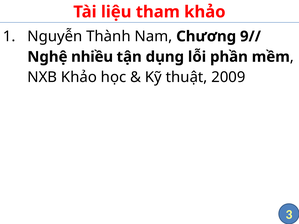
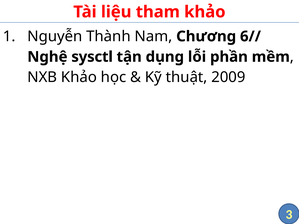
9//: 9// -> 6//
nhiều: nhiều -> sysctl
